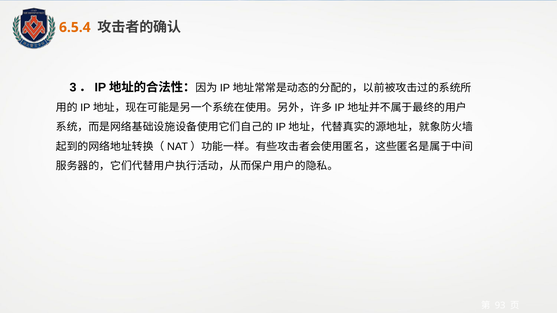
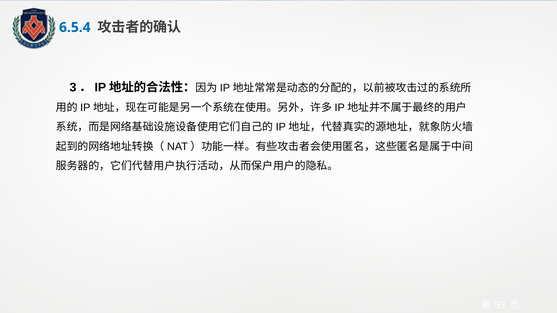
6.5.4 colour: orange -> blue
